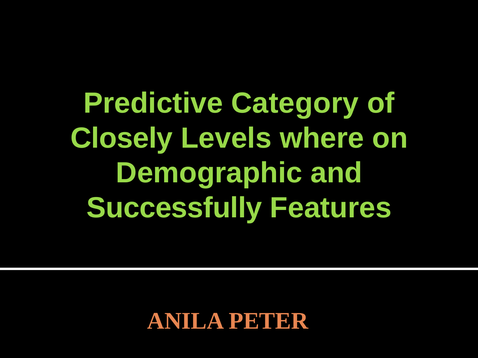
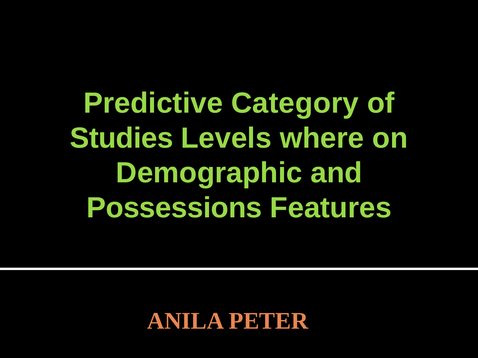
Closely: Closely -> Studies
Successfully: Successfully -> Possessions
